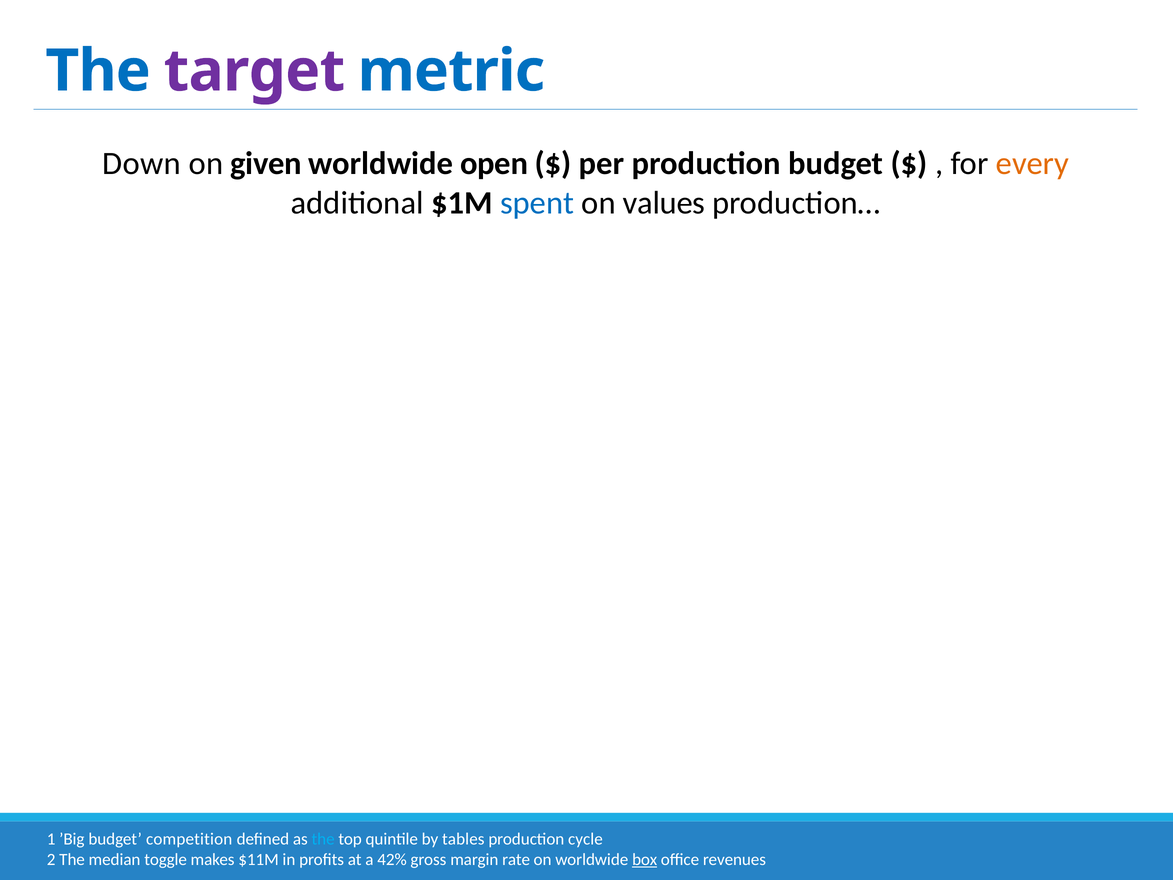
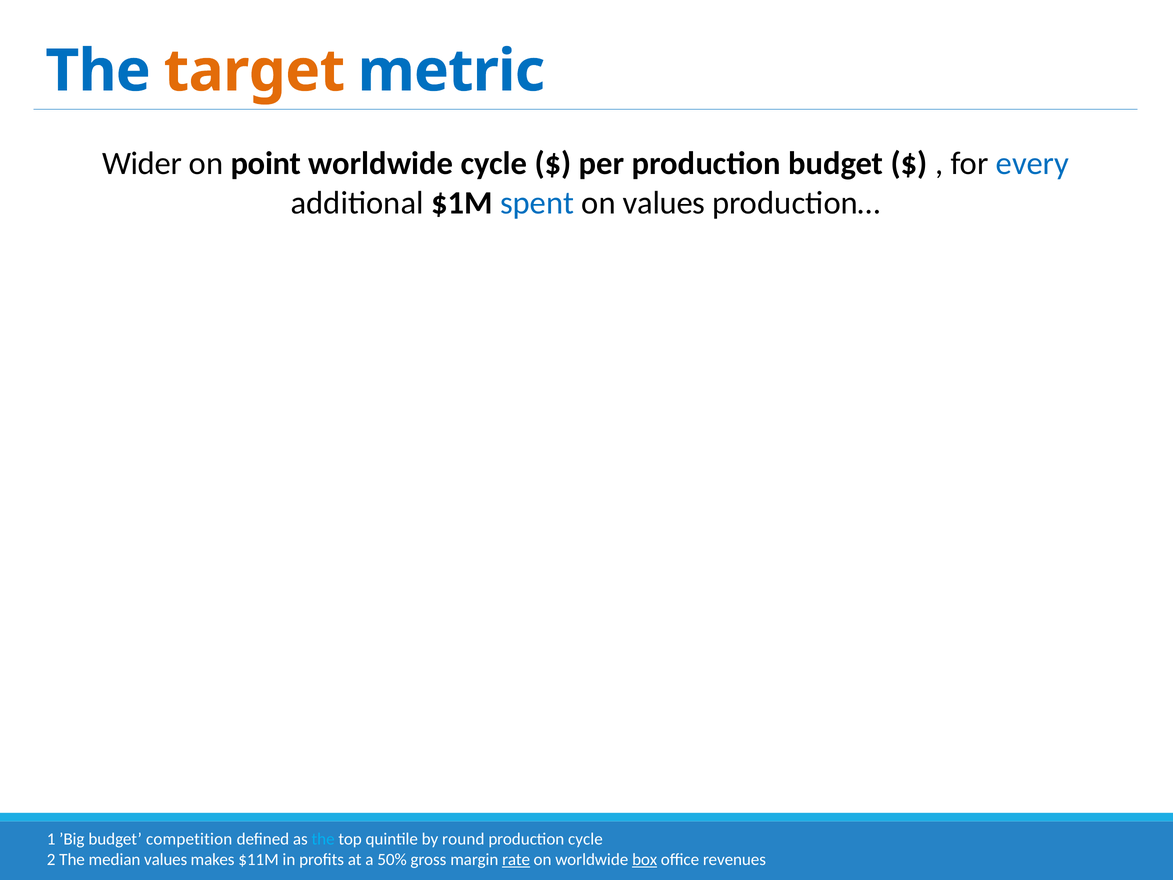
target colour: purple -> orange
Down: Down -> Wider
given: given -> point
worldwide open: open -> cycle
every colour: orange -> blue
tables: tables -> round
median toggle: toggle -> values
42%: 42% -> 50%
rate underline: none -> present
